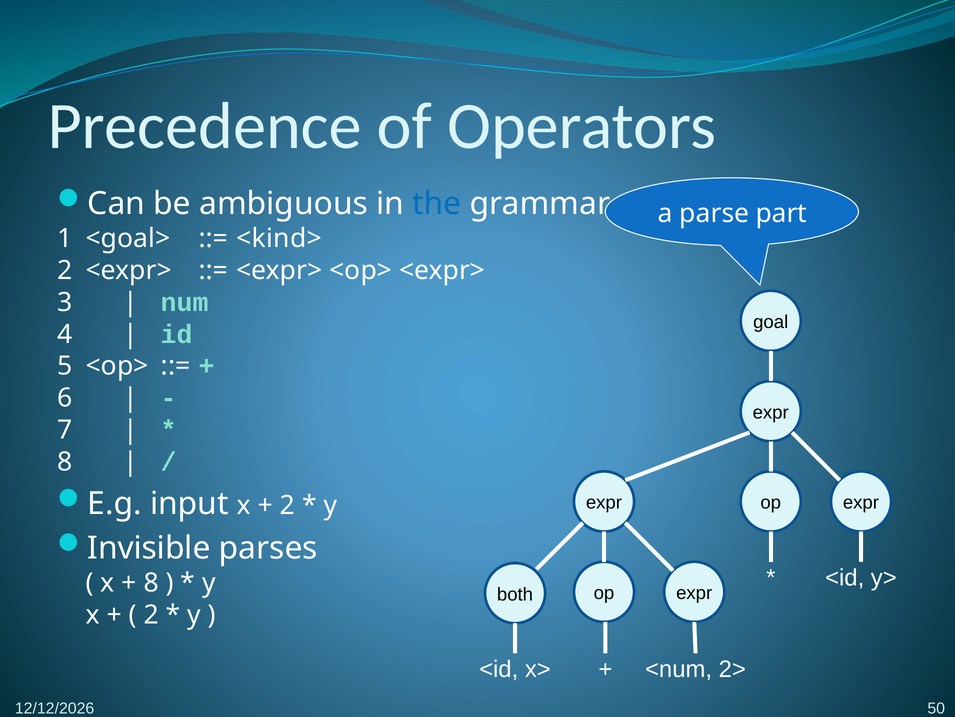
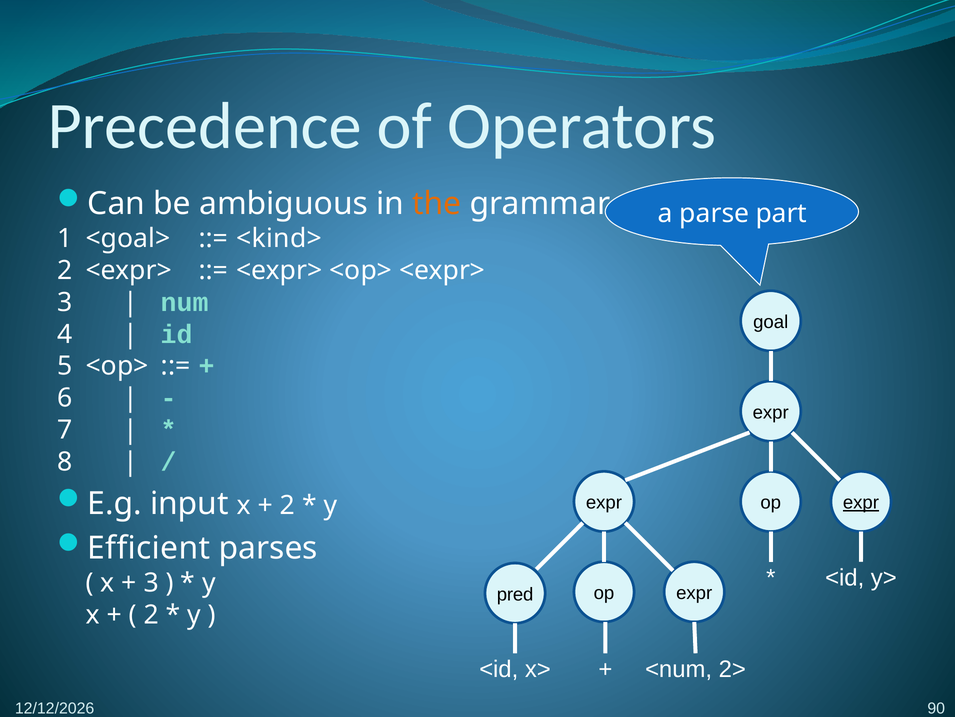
the colour: blue -> orange
expr at (861, 502) underline: none -> present
Invisible: Invisible -> Efficient
8 at (151, 582): 8 -> 3
both: both -> pred
50: 50 -> 90
